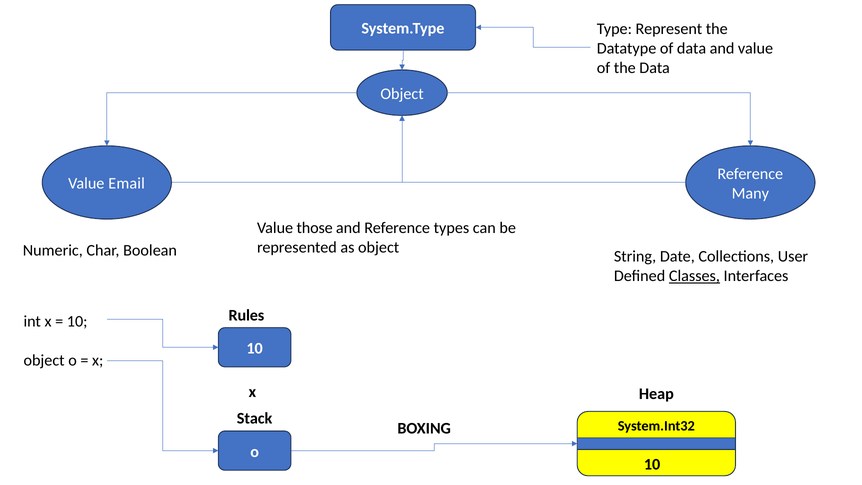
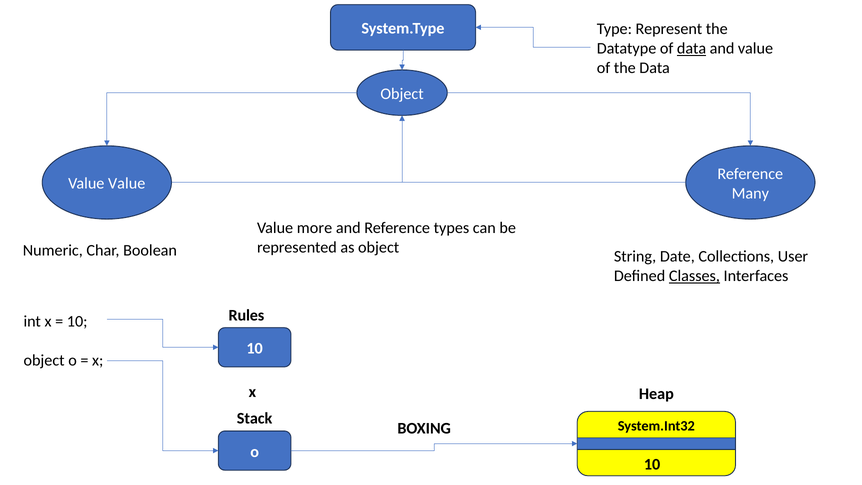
data at (692, 49) underline: none -> present
Value Email: Email -> Value
those: those -> more
